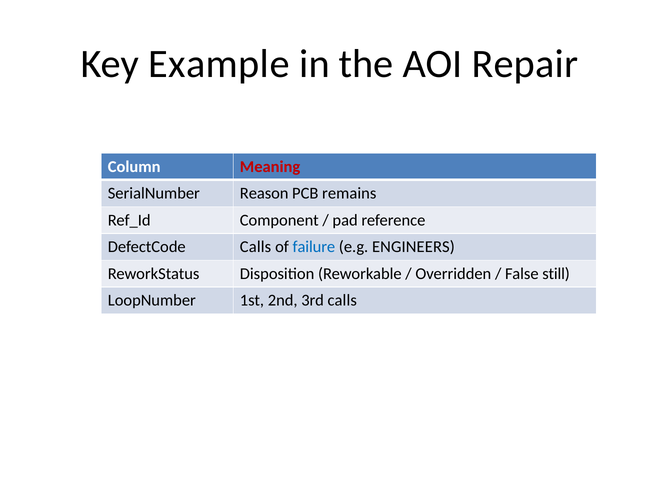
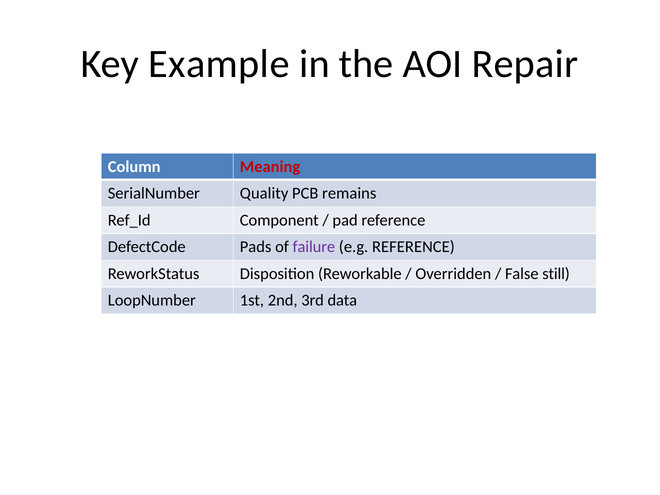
Reason: Reason -> Quality
DefectCode Calls: Calls -> Pads
failure colour: blue -> purple
e.g ENGINEERS: ENGINEERS -> REFERENCE
3rd calls: calls -> data
